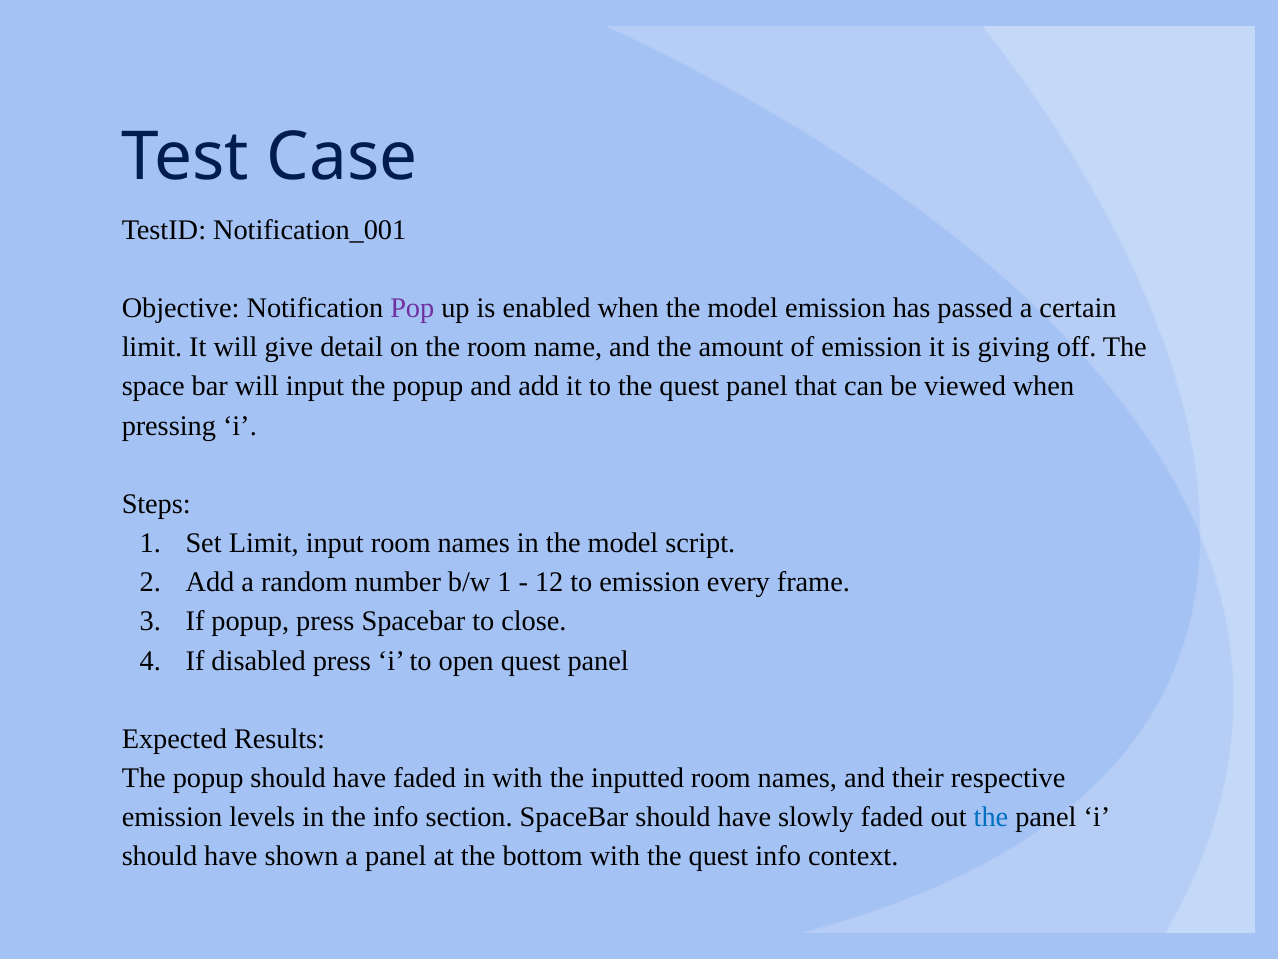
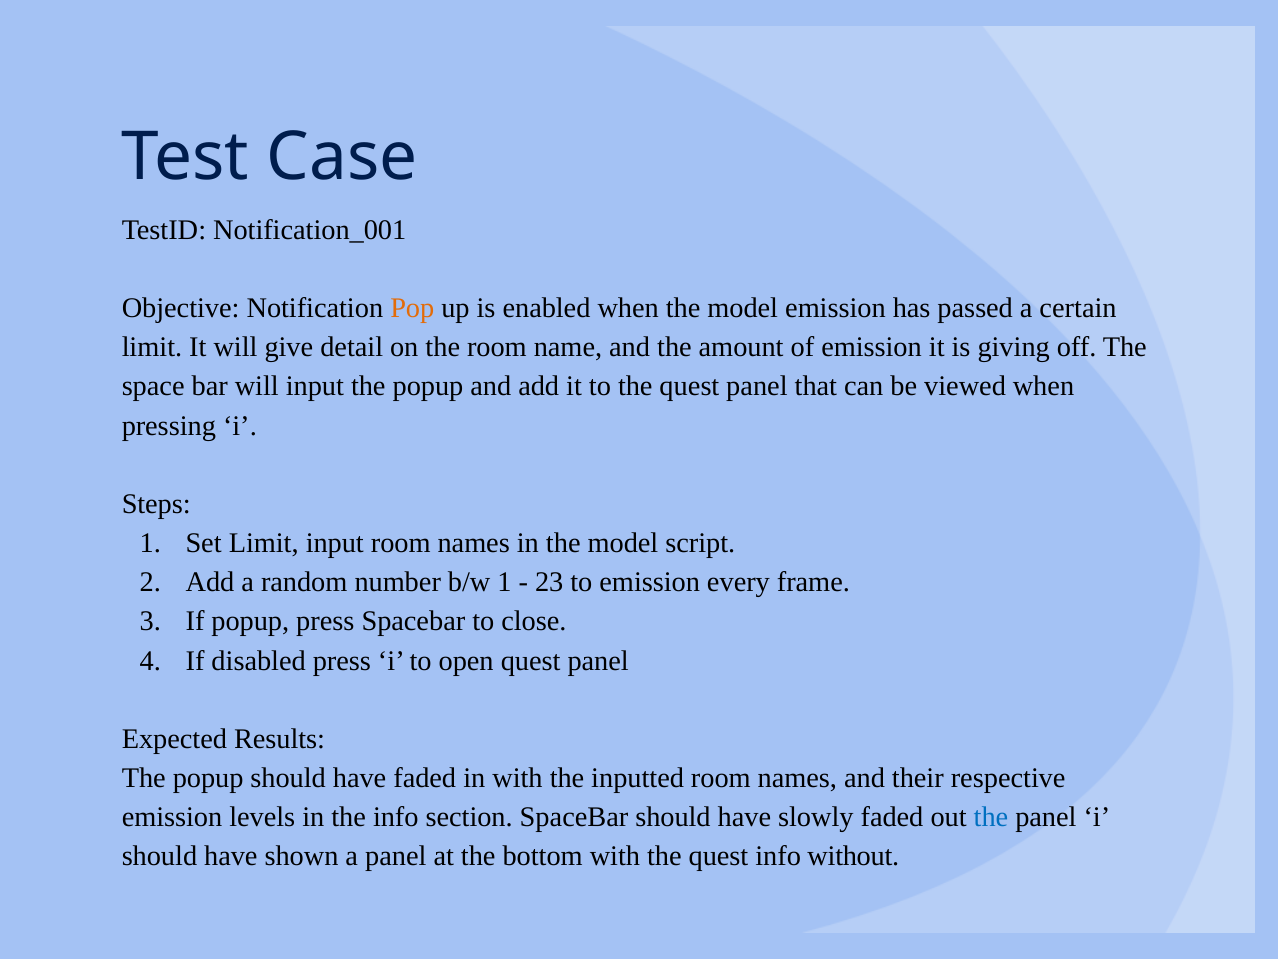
Pop colour: purple -> orange
12: 12 -> 23
context: context -> without
